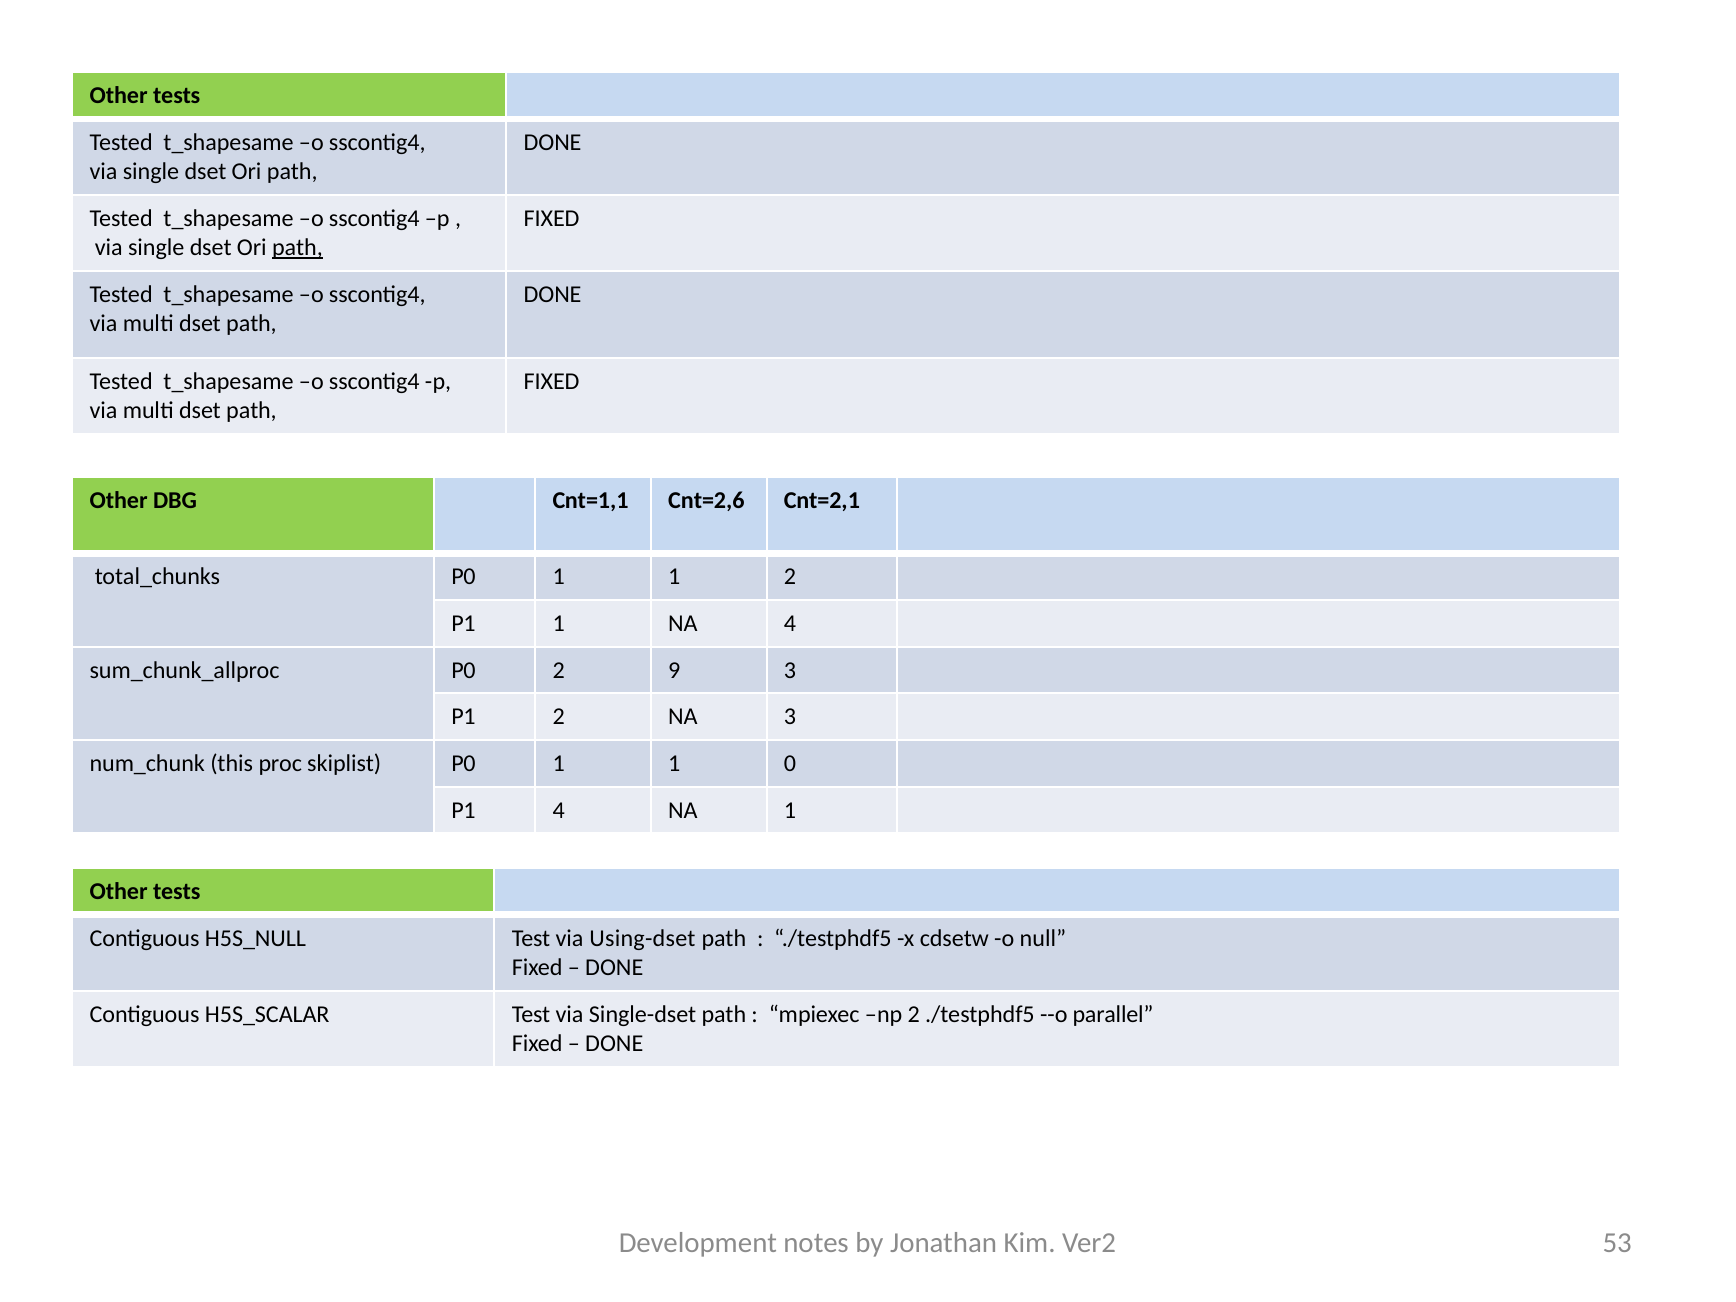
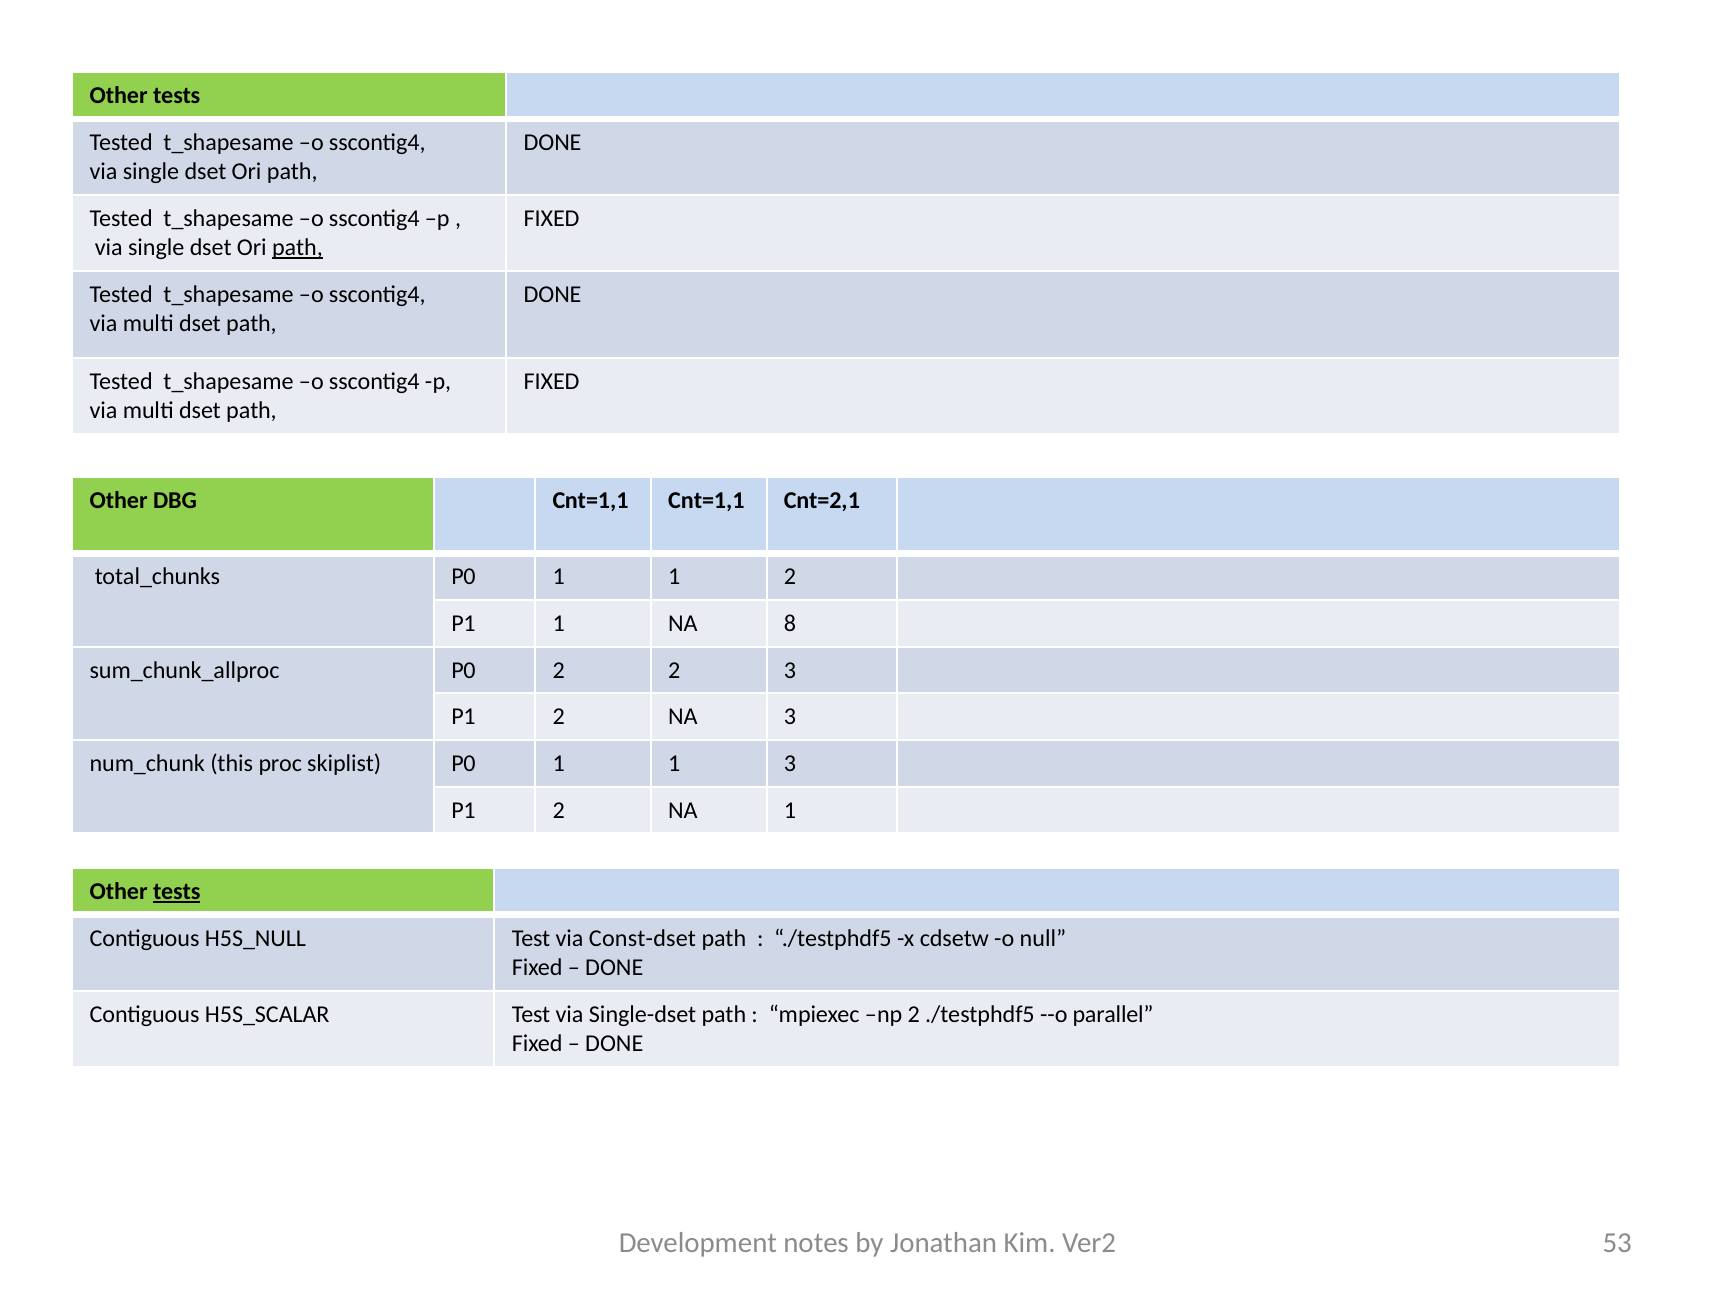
Cnt=1,1 Cnt=2,6: Cnt=2,6 -> Cnt=1,1
NA 4: 4 -> 8
2 9: 9 -> 2
1 0: 0 -> 3
4 at (559, 810): 4 -> 2
tests at (177, 892) underline: none -> present
Using-dset: Using-dset -> Const-dset
